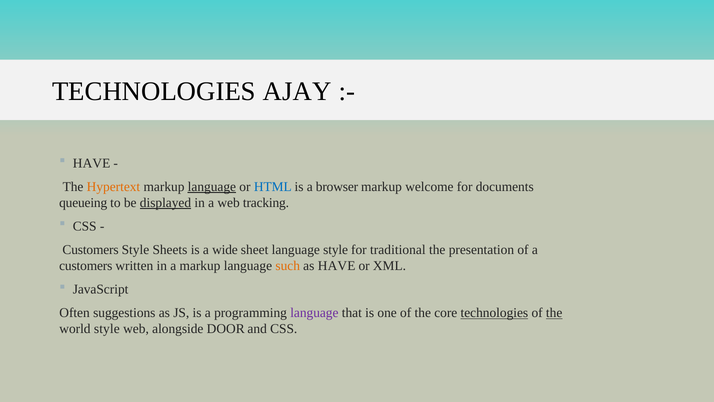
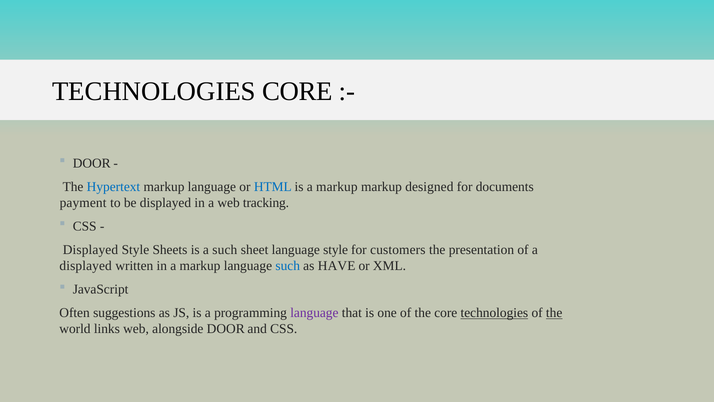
TECHNOLOGIES AJAY: AJAY -> CORE
HAVE at (92, 163): HAVE -> DOOR
Hypertext colour: orange -> blue
language at (212, 186) underline: present -> none
is a browser: browser -> markup
welcome: welcome -> designed
queueing: queueing -> payment
displayed at (165, 203) underline: present -> none
Customers at (91, 250): Customers -> Displayed
a wide: wide -> such
traditional: traditional -> customers
customers at (86, 266): customers -> displayed
such at (288, 266) colour: orange -> blue
world style: style -> links
